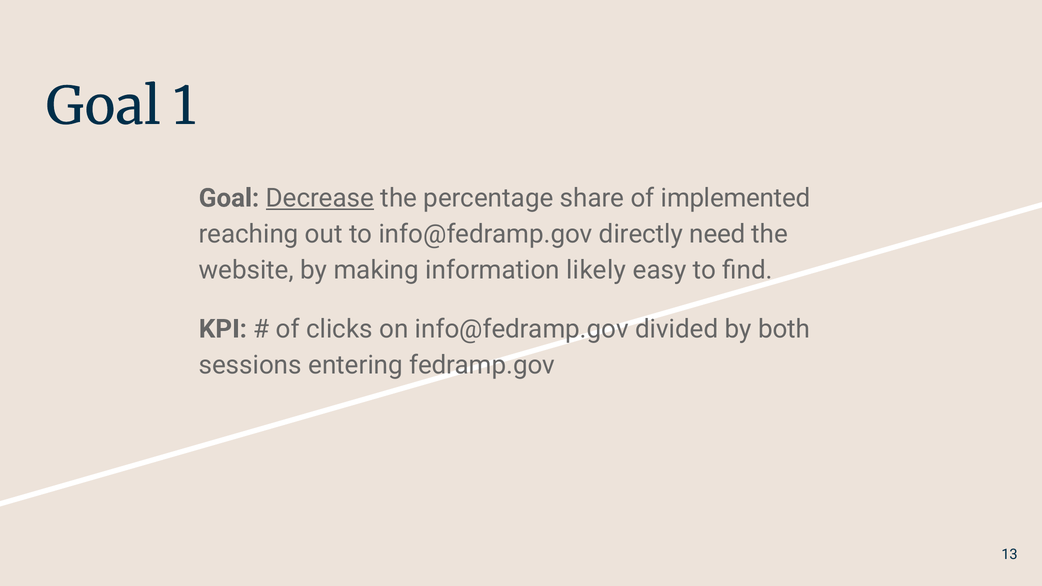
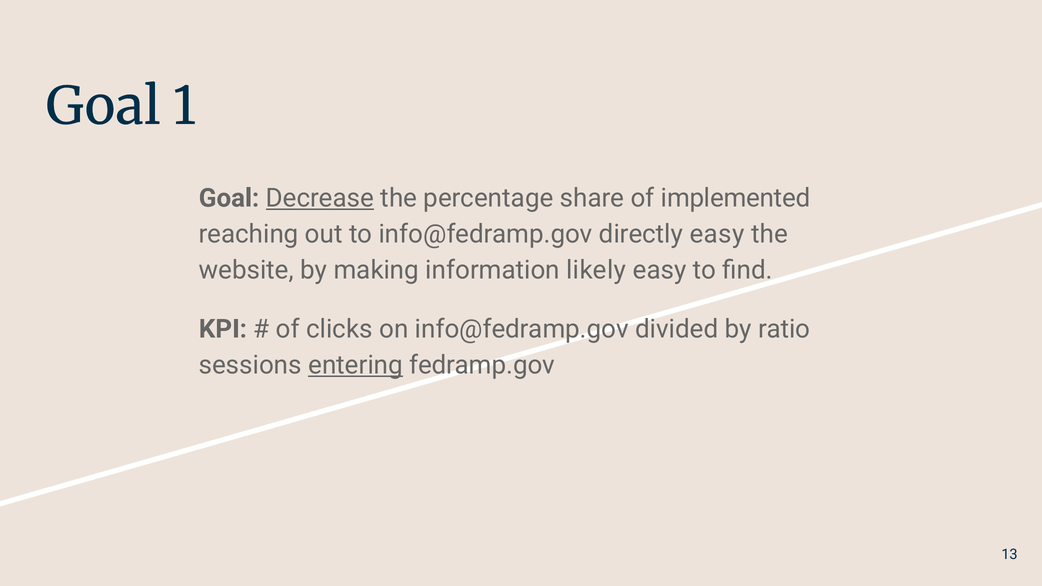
directly need: need -> easy
both: both -> ratio
entering underline: none -> present
